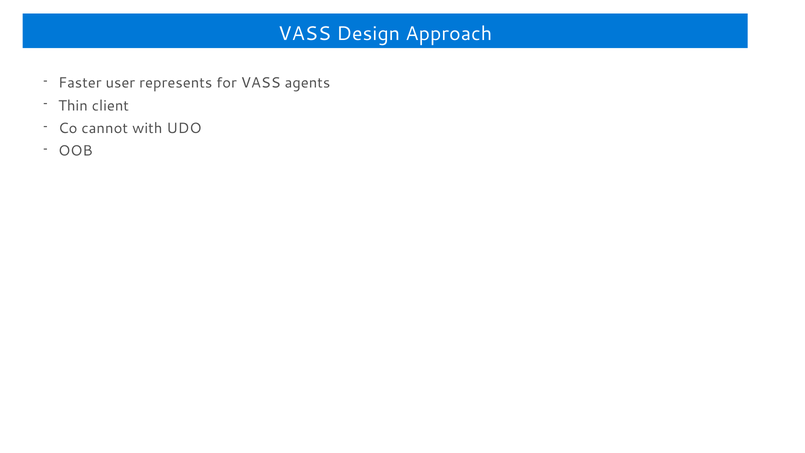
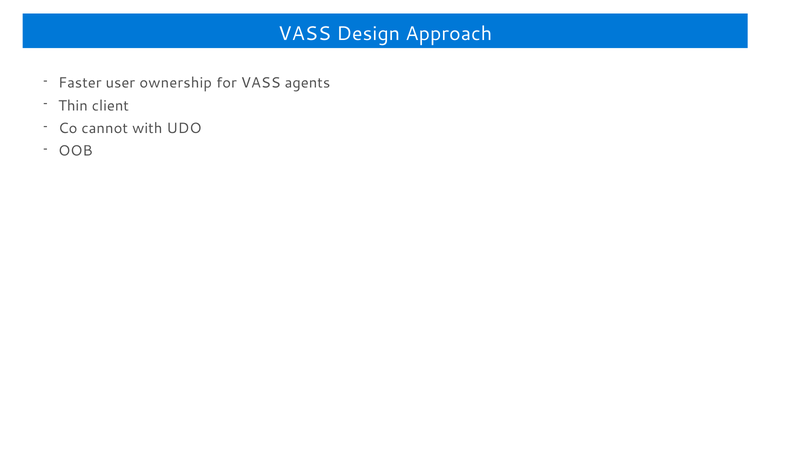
represents: represents -> ownership
